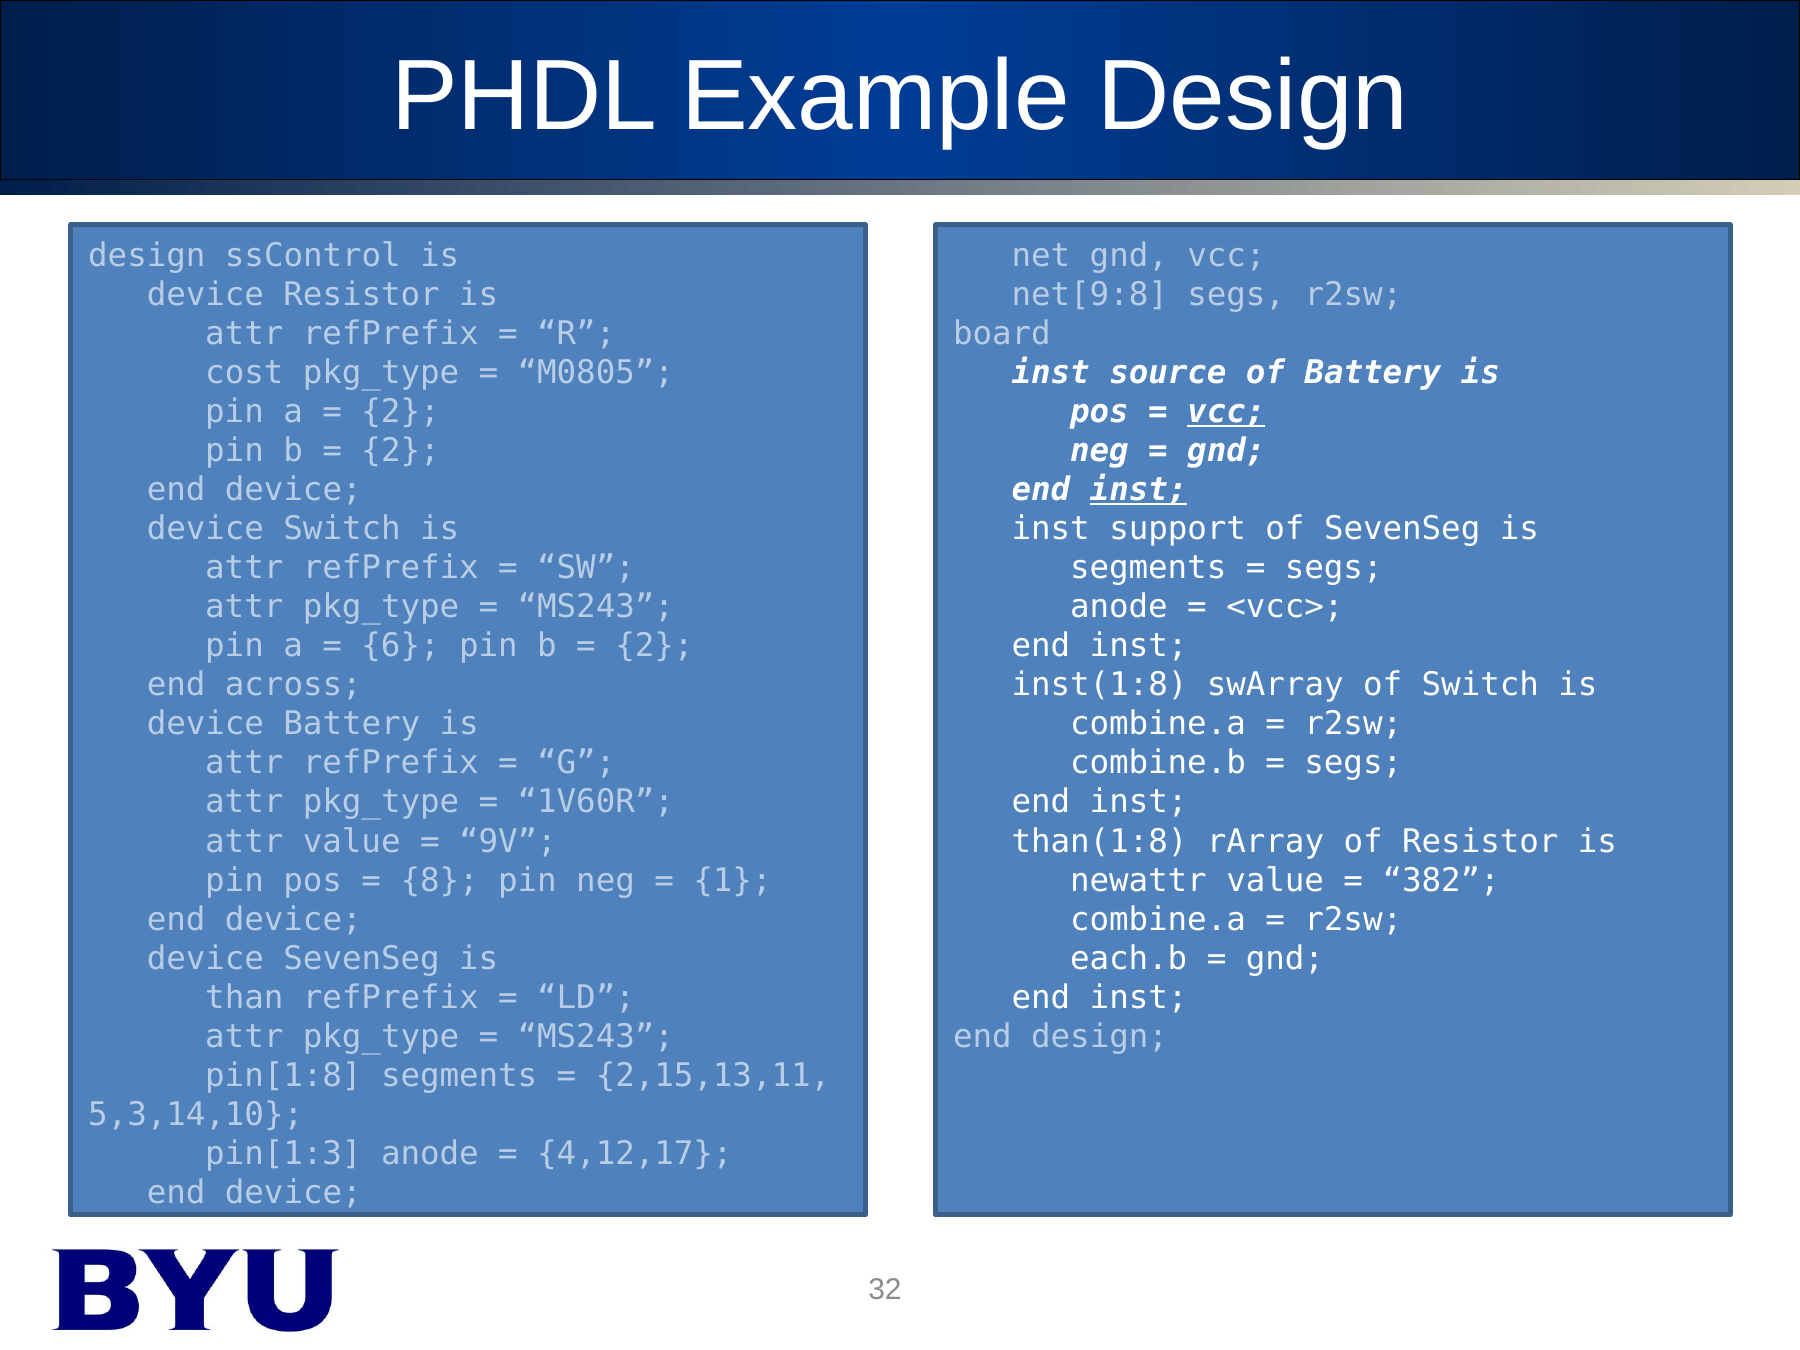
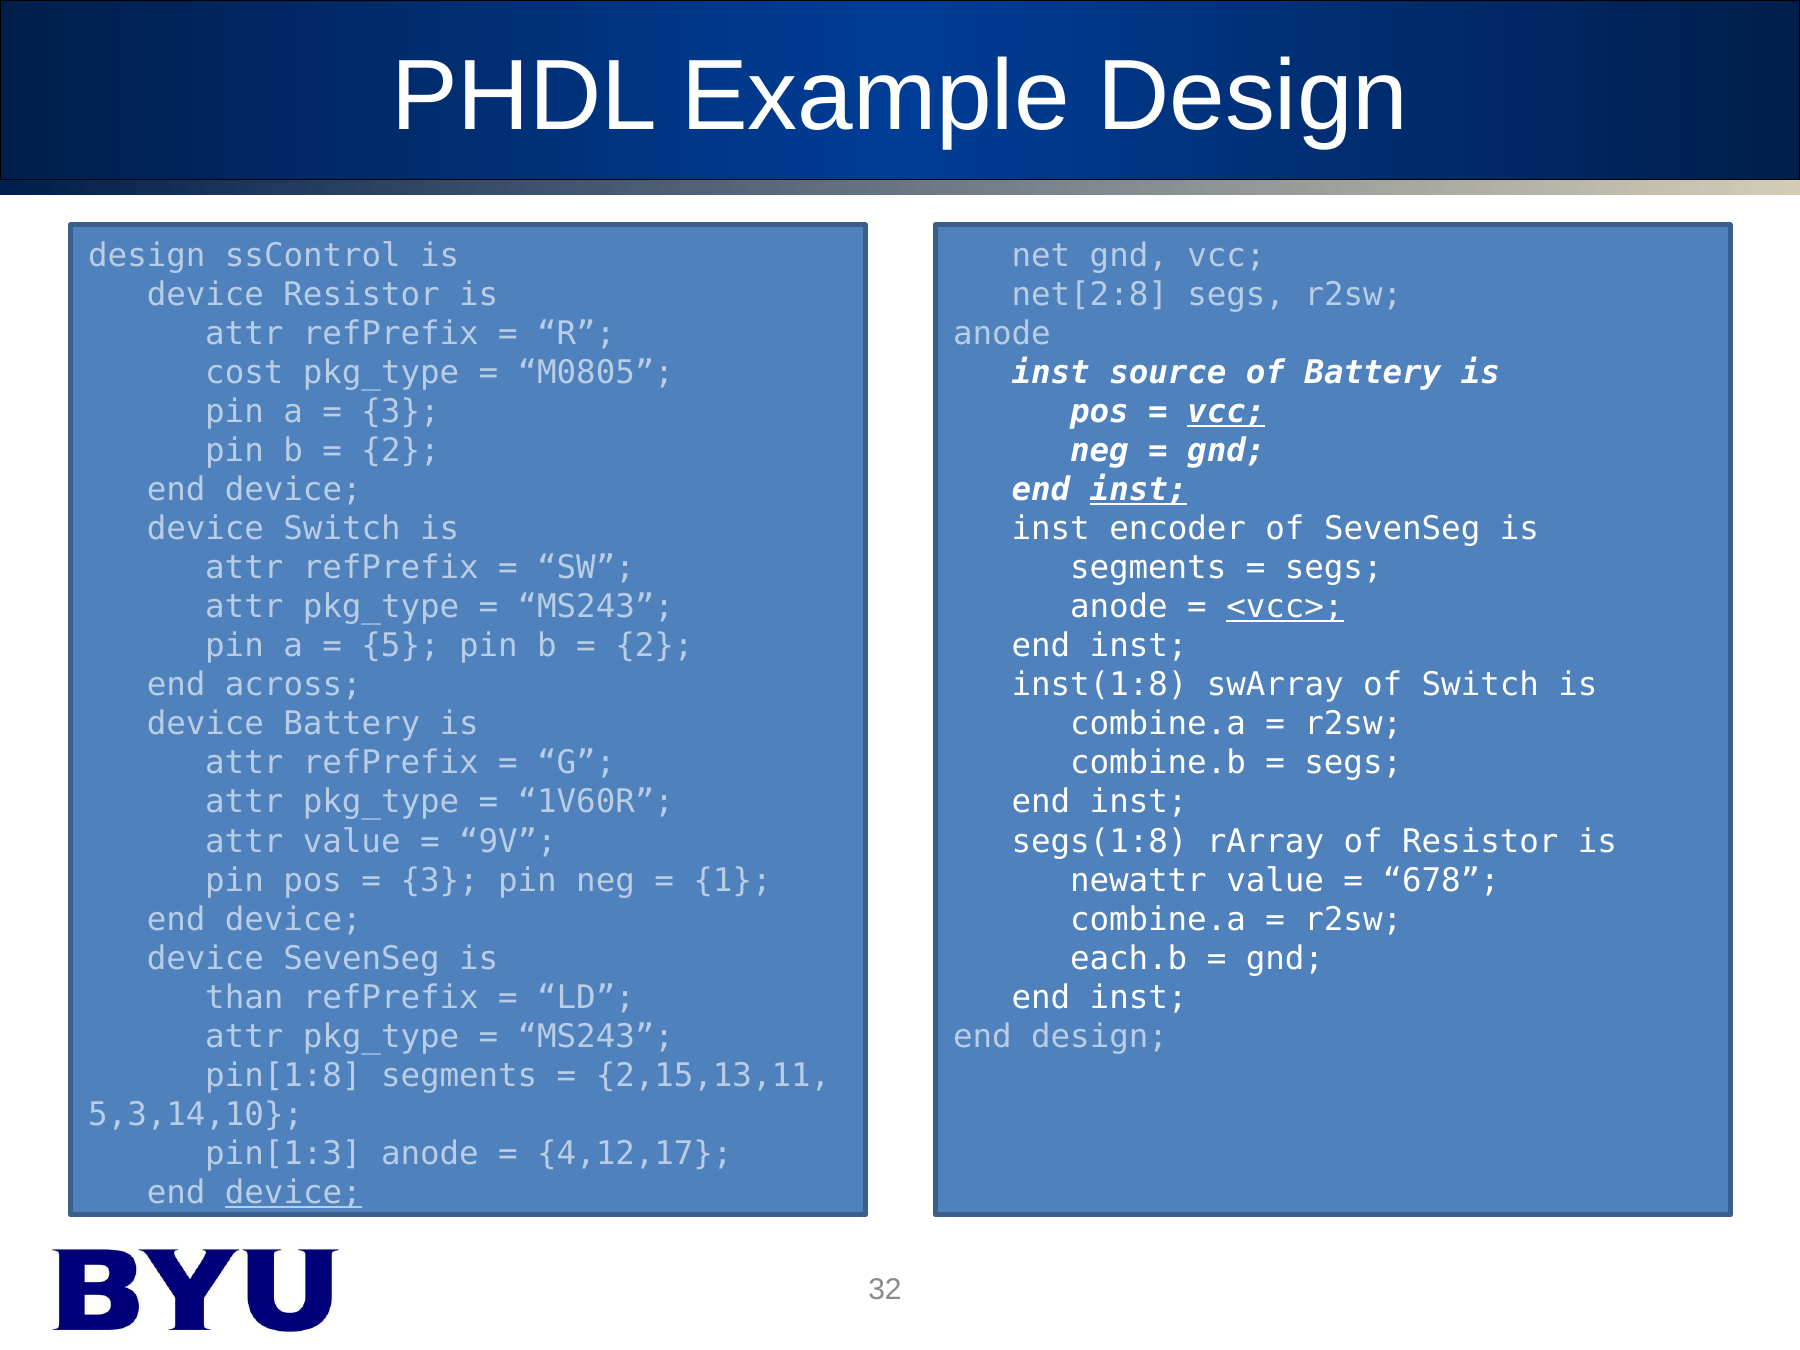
net[9:8: net[9:8 -> net[2:8
board at (1002, 334): board -> anode
2 at (401, 412): 2 -> 3
support: support -> encoder
<vcc> underline: none -> present
6: 6 -> 5
than(1:8: than(1:8 -> segs(1:8
8 at (440, 880): 8 -> 3
382: 382 -> 678
device at (293, 1193) underline: none -> present
